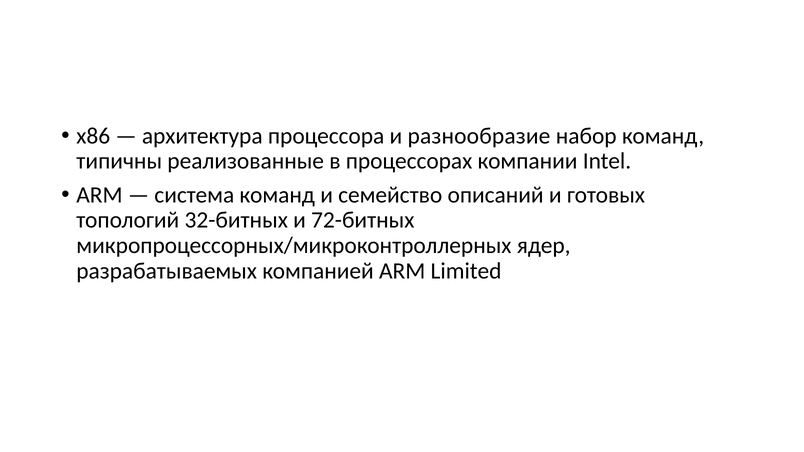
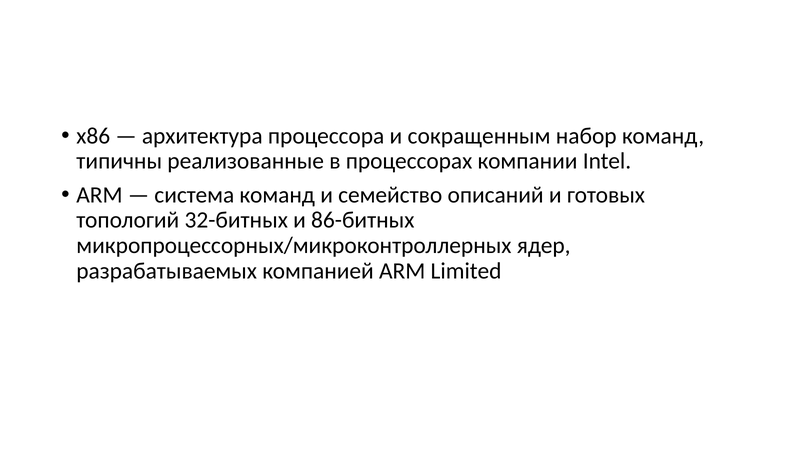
разнообразие: разнообразие -> сокращенным
72-битных: 72-битных -> 86-битных
